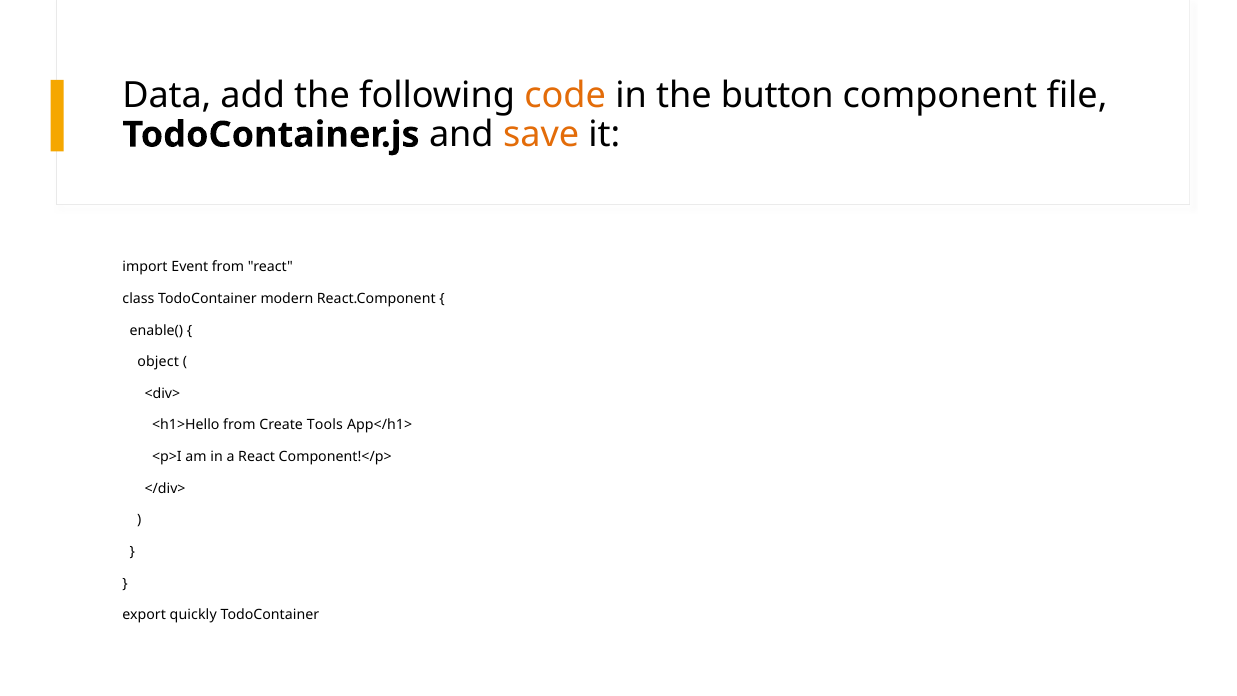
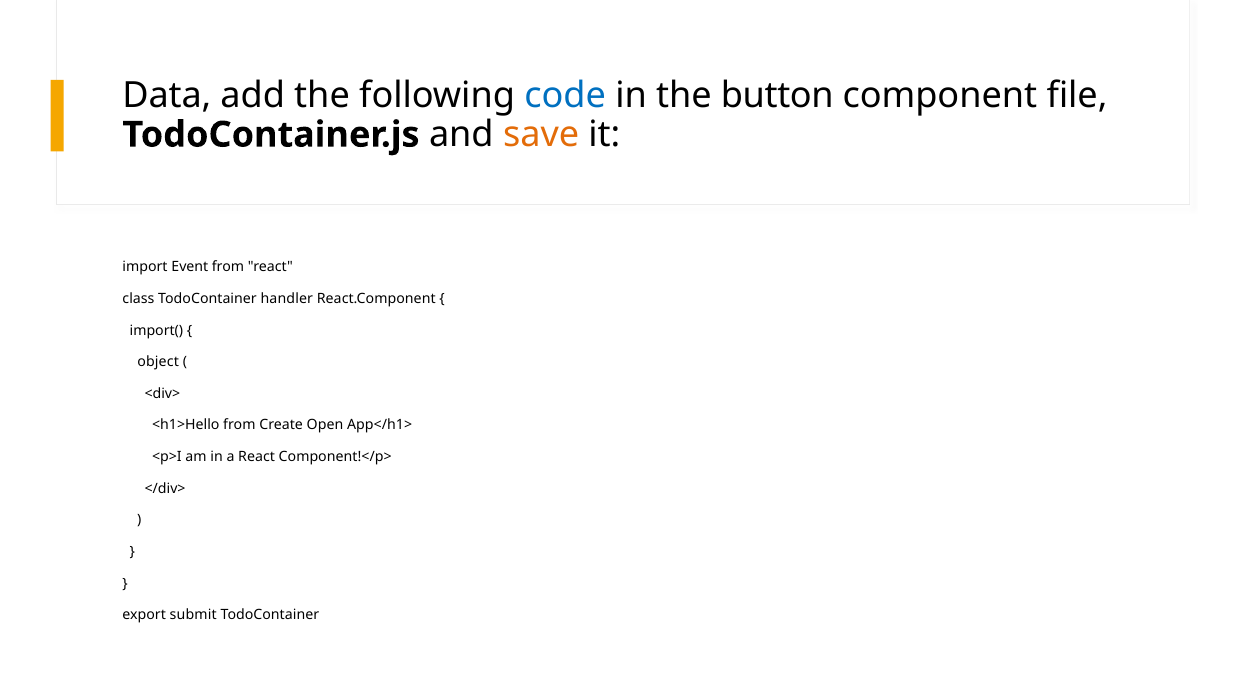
code colour: orange -> blue
modern: modern -> handler
enable(: enable( -> import(
Tools: Tools -> Open
quickly: quickly -> submit
